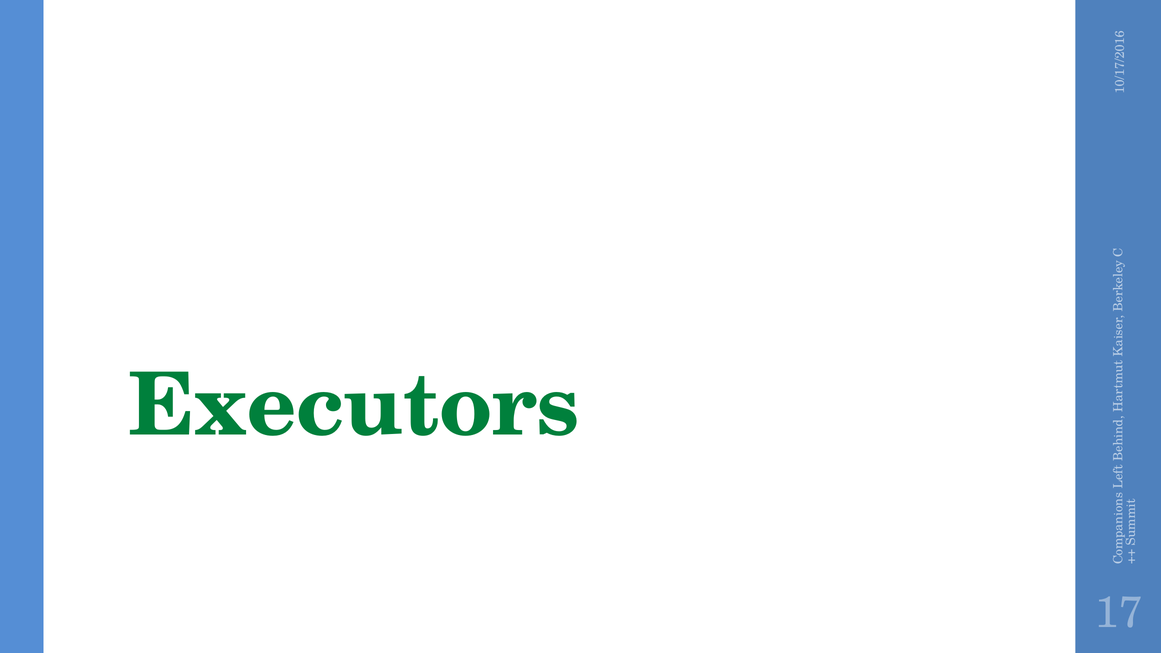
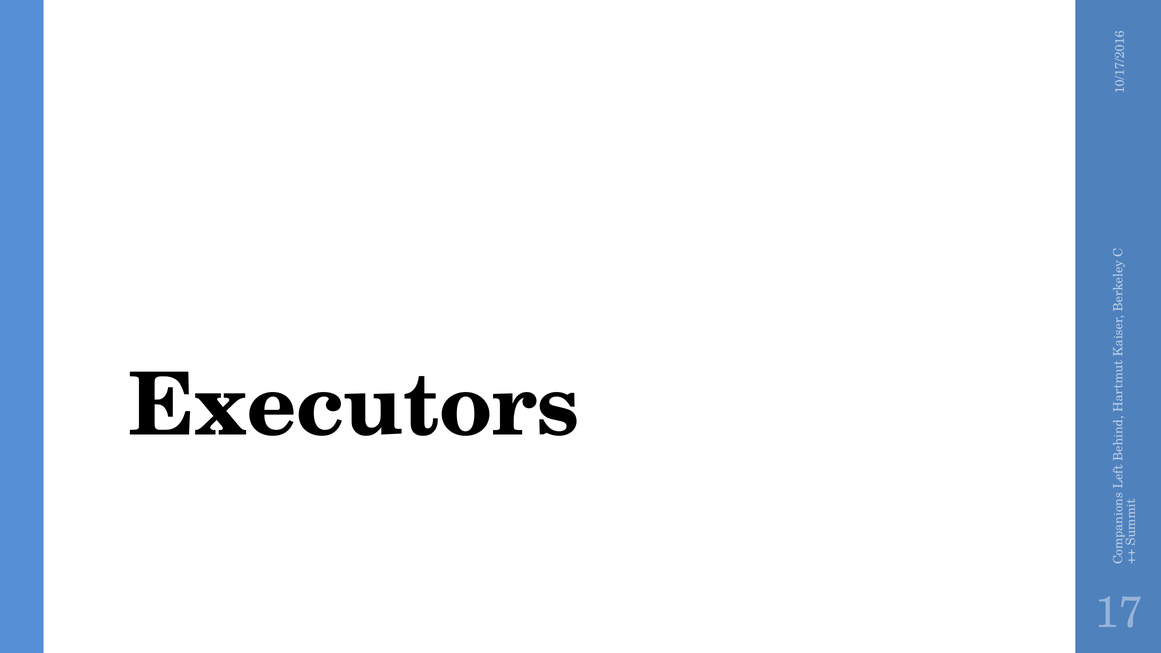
Executors colour: green -> black
